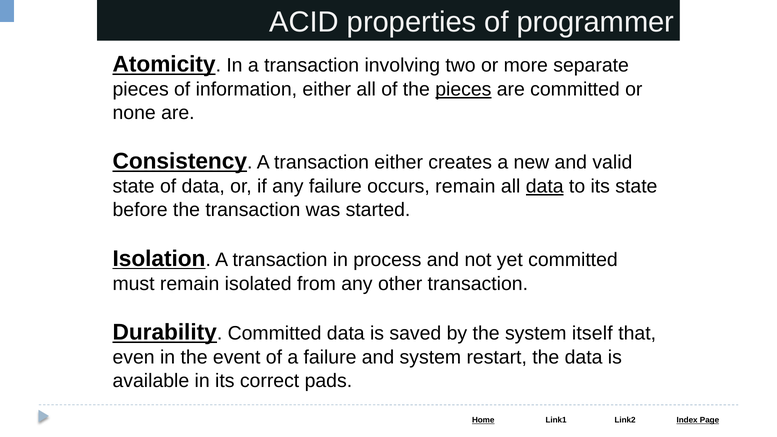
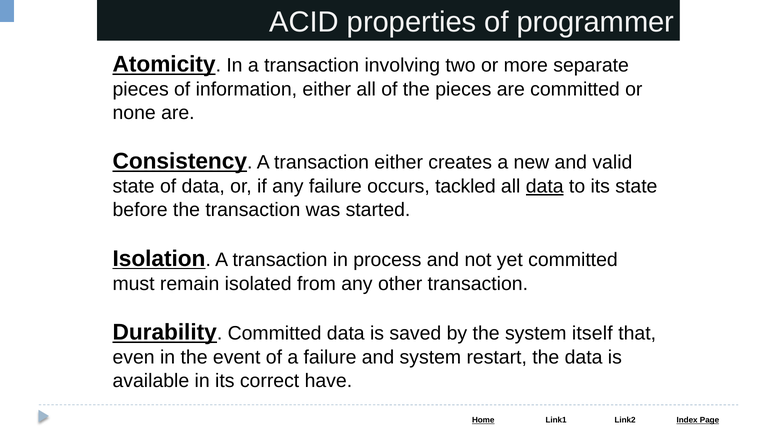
pieces at (463, 89) underline: present -> none
occurs remain: remain -> tackled
pads: pads -> have
